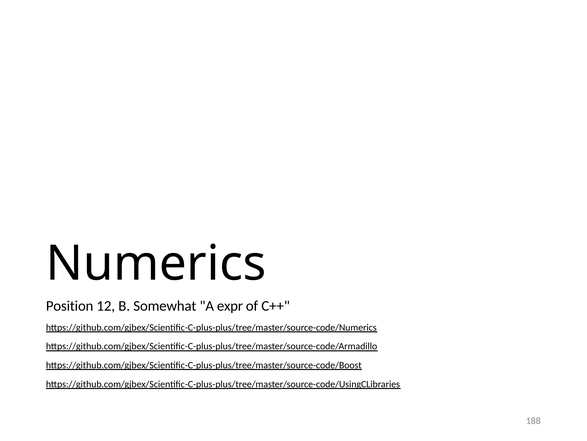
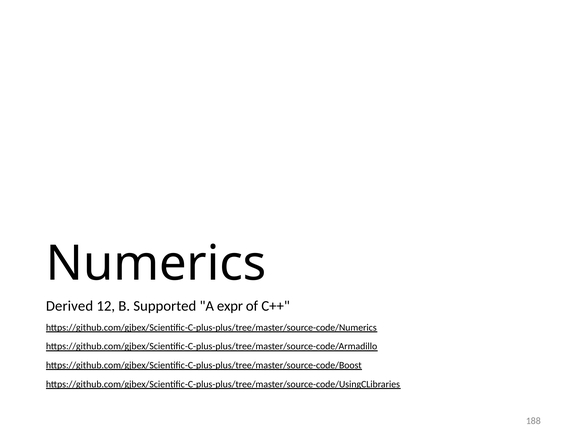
Position: Position -> Derived
Somewhat: Somewhat -> Supported
